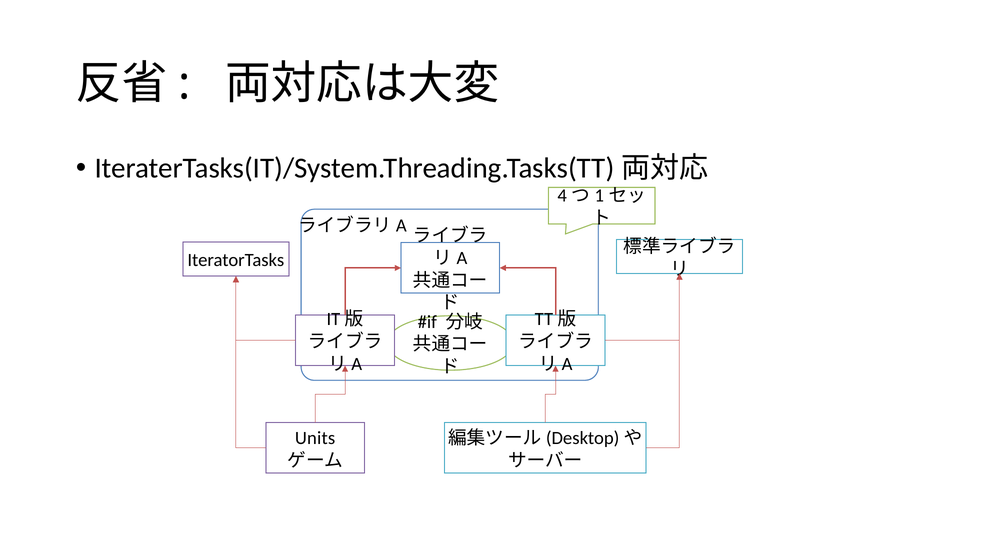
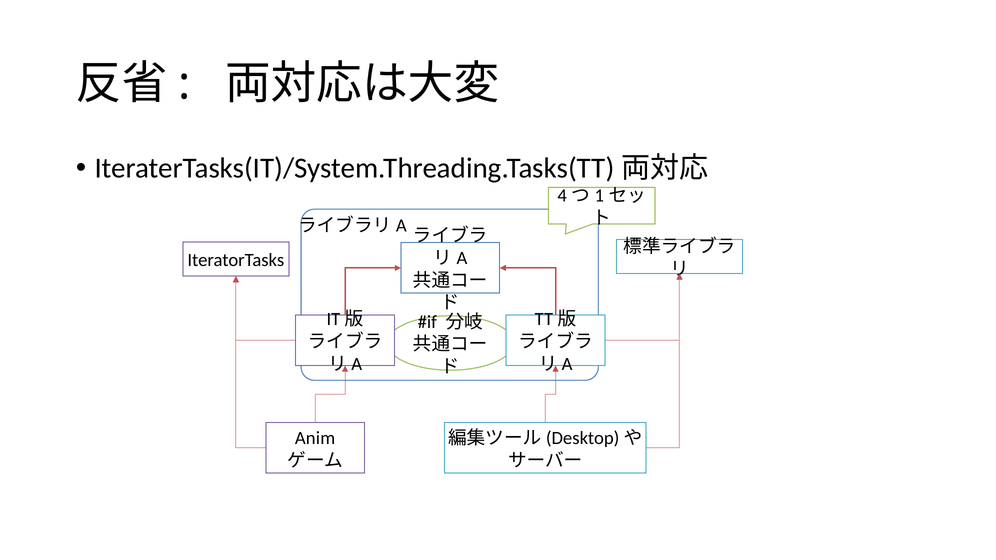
Units: Units -> Anim
